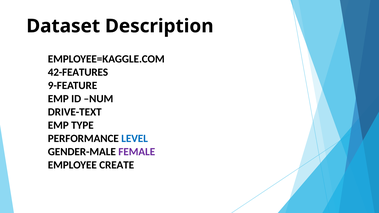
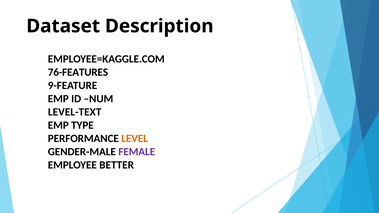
42-FEATURES: 42-FEATURES -> 76-FEATURES
DRIVE-TEXT: DRIVE-TEXT -> LEVEL-TEXT
LEVEL colour: blue -> orange
CREATE: CREATE -> BETTER
